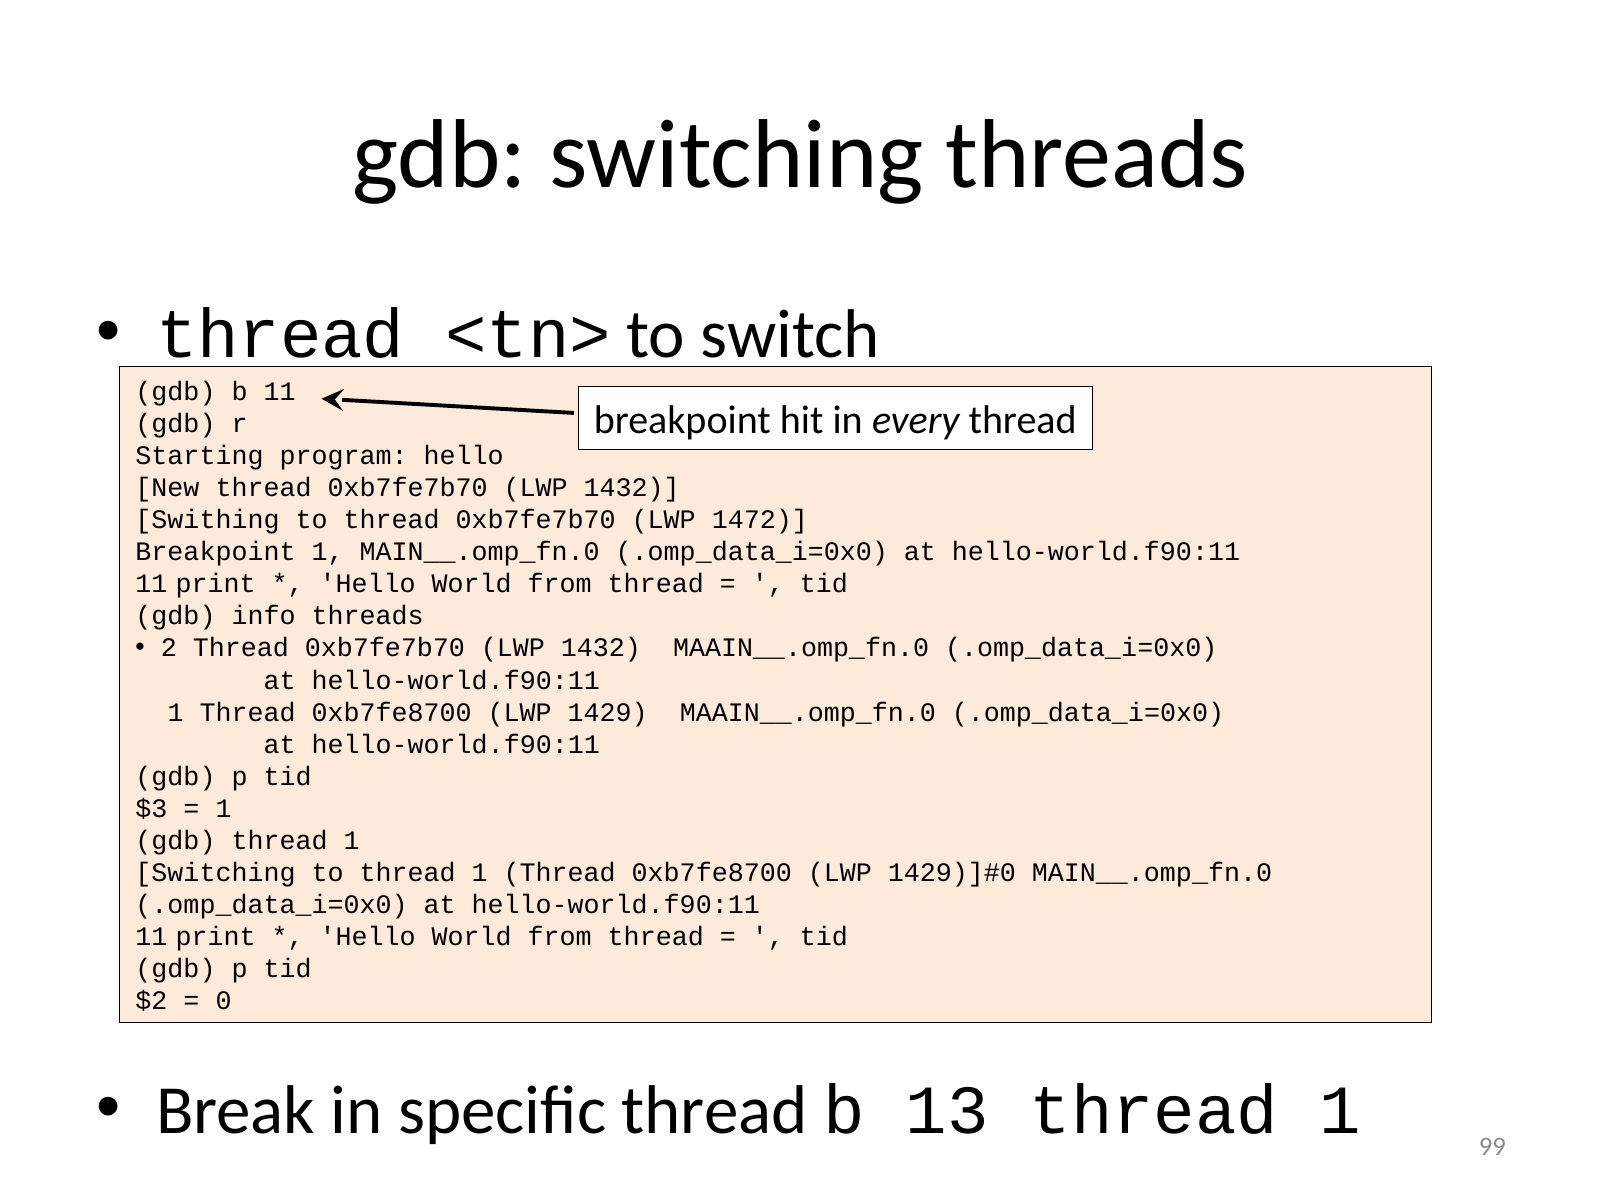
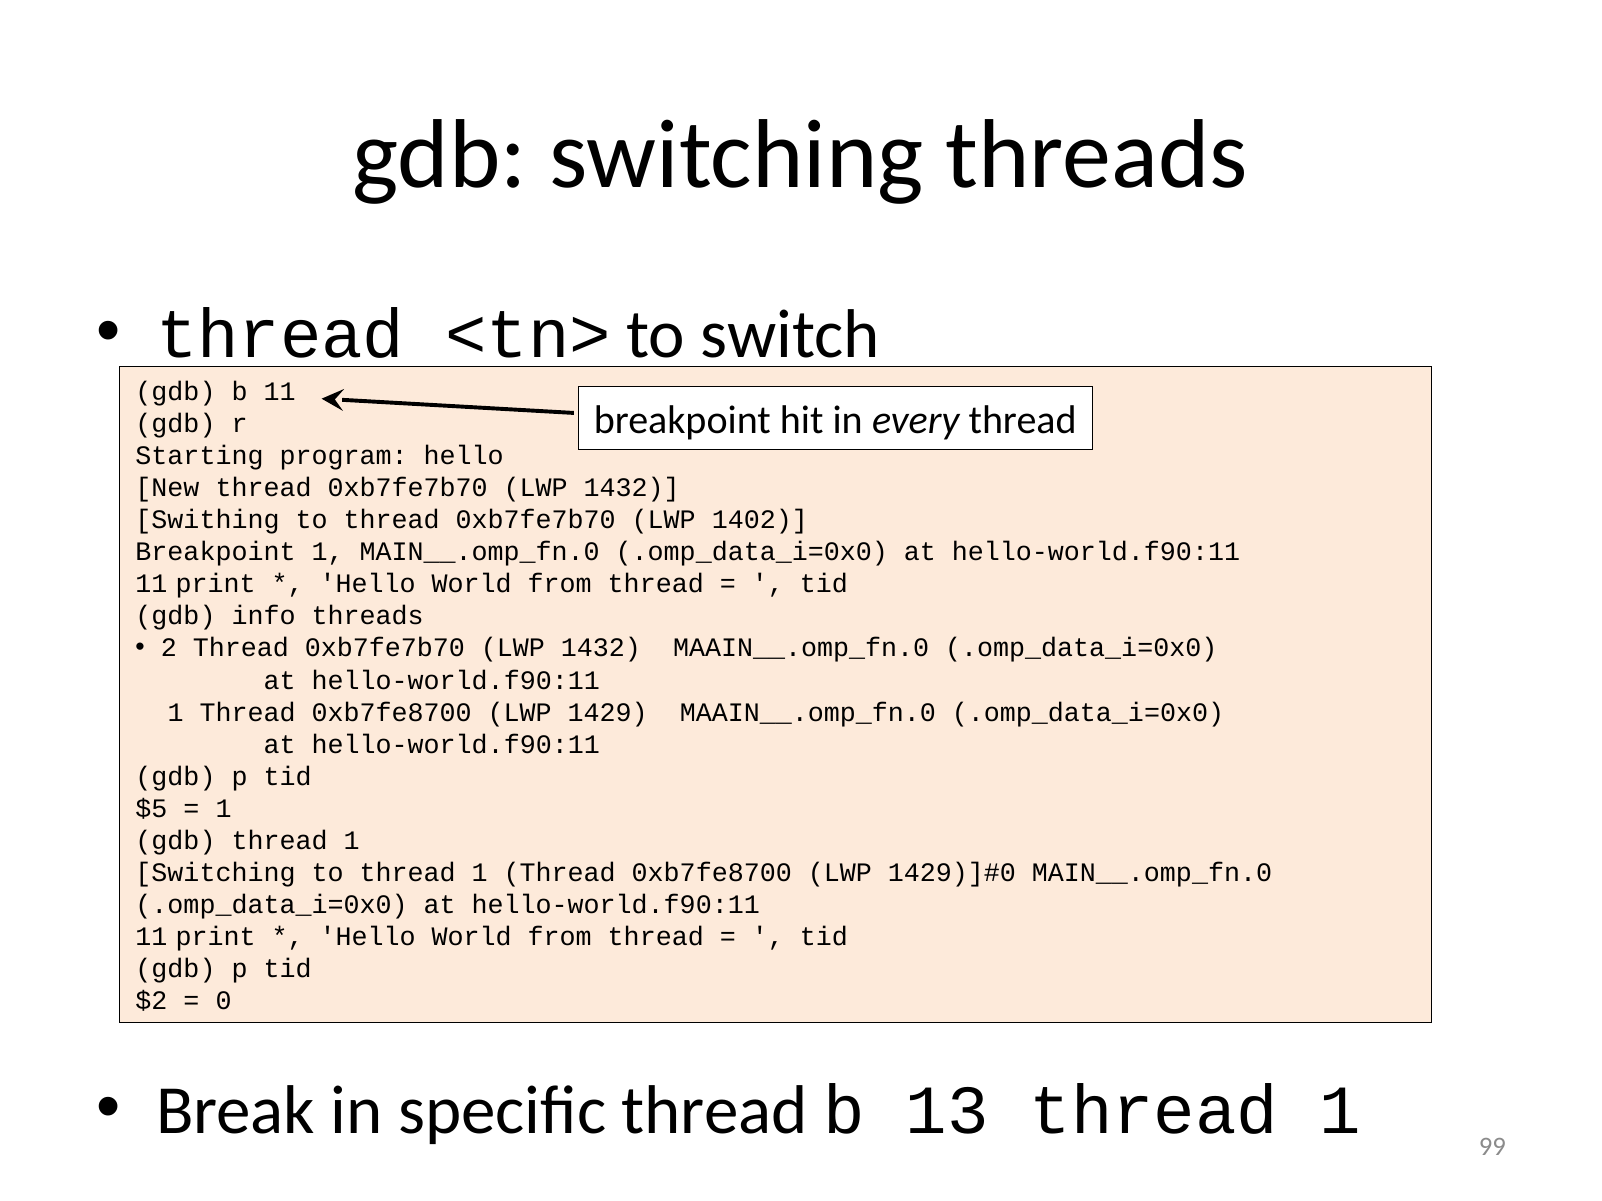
1472: 1472 -> 1402
$3: $3 -> $5
